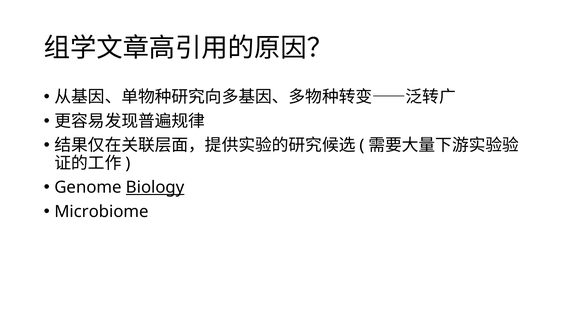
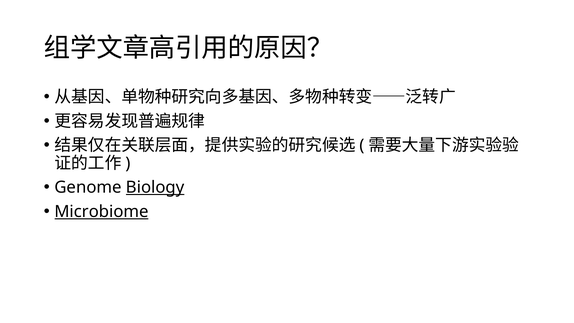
Microbiome underline: none -> present
